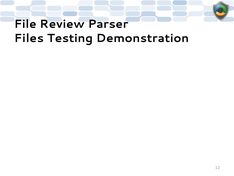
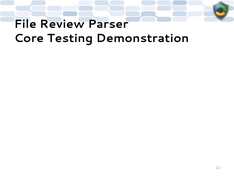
Files: Files -> Core
